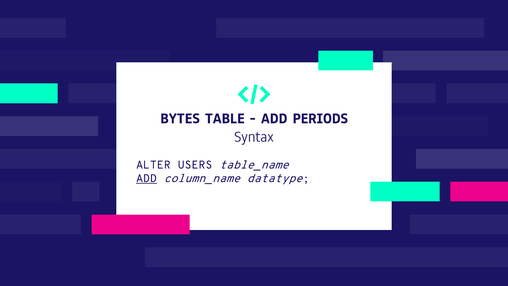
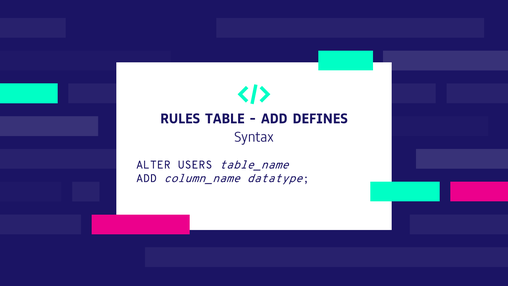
BYTES: BYTES -> RULES
PERIODS: PERIODS -> DEFINES
ADD at (147, 178) underline: present -> none
